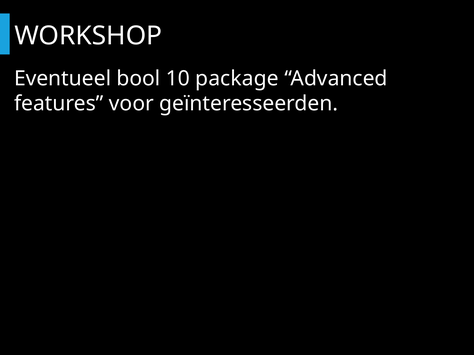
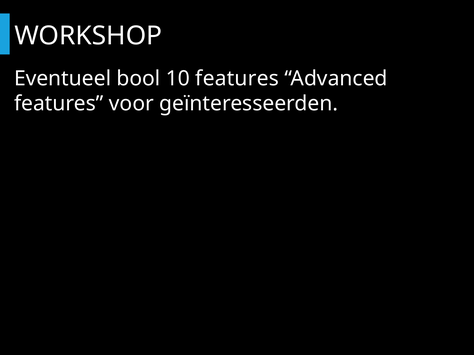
10 package: package -> features
